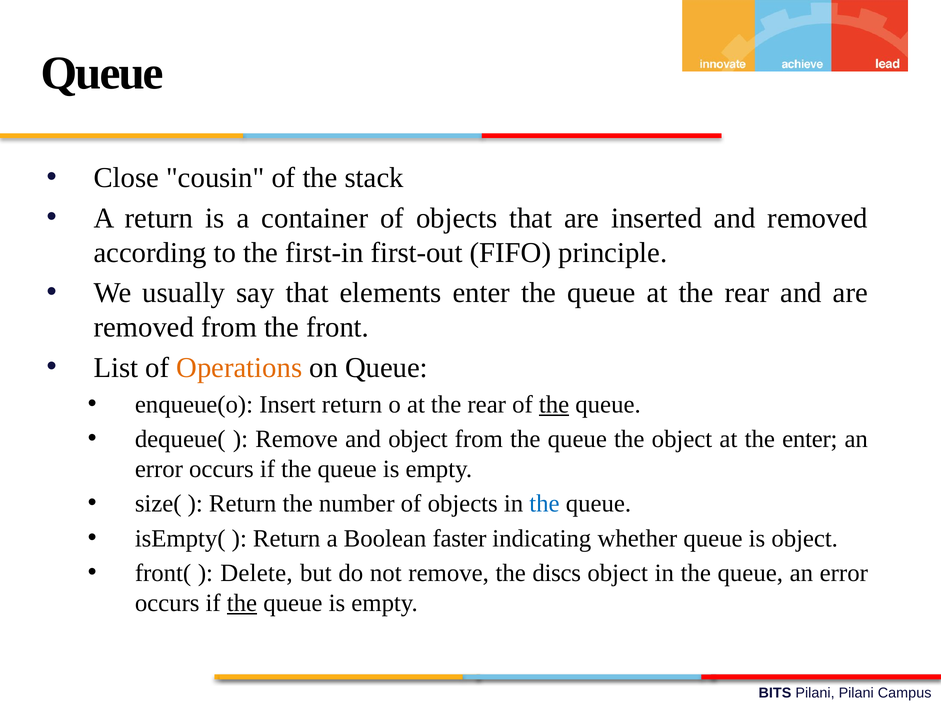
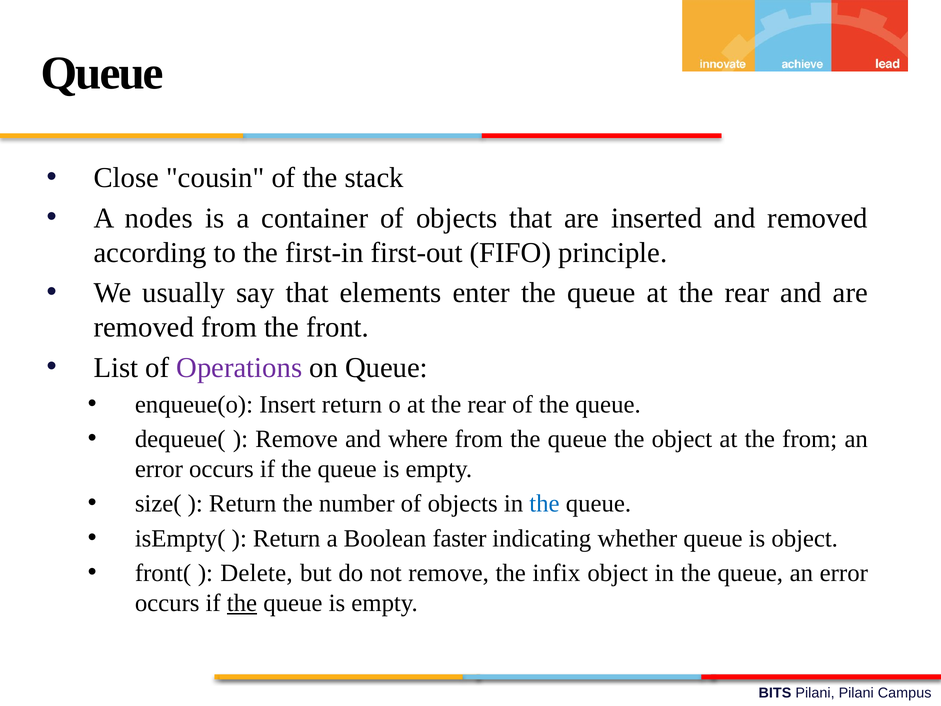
A return: return -> nodes
Operations colour: orange -> purple
the at (554, 404) underline: present -> none
and object: object -> where
the enter: enter -> from
discs: discs -> infix
